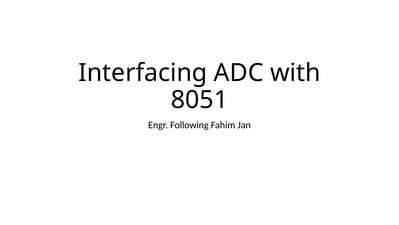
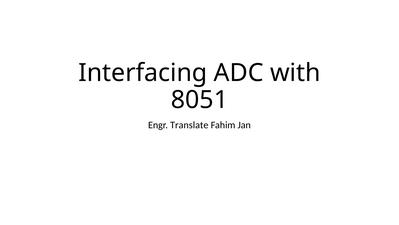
Following: Following -> Translate
